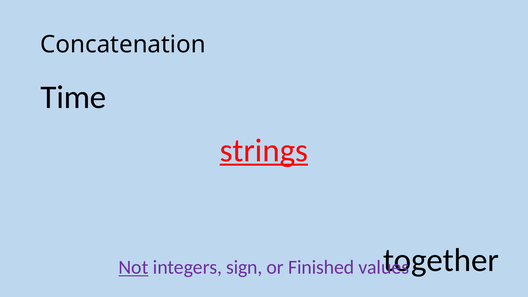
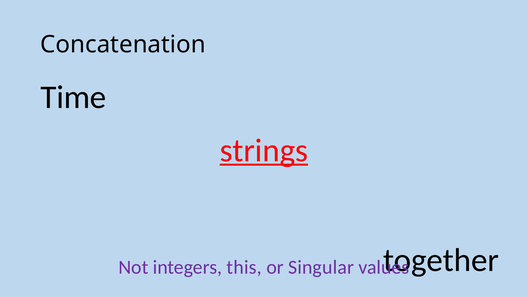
Not underline: present -> none
sign: sign -> this
Finished: Finished -> Singular
